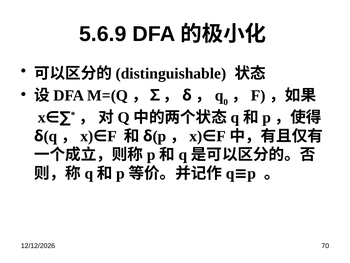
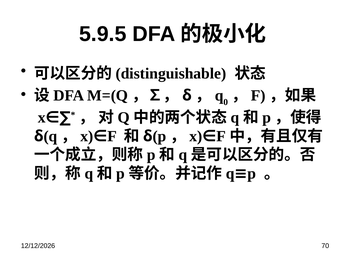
5.6.9: 5.6.9 -> 5.9.5
